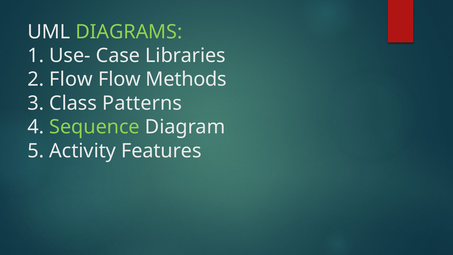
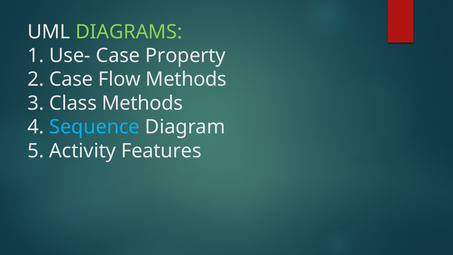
Libraries: Libraries -> Property
2 Flow: Flow -> Case
Class Patterns: Patterns -> Methods
Sequence colour: light green -> light blue
